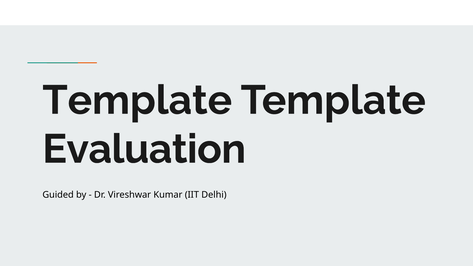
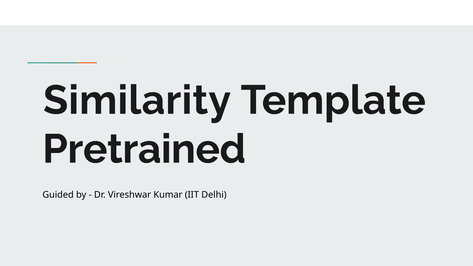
Template at (137, 100): Template -> Similarity
Evaluation: Evaluation -> Pretrained
